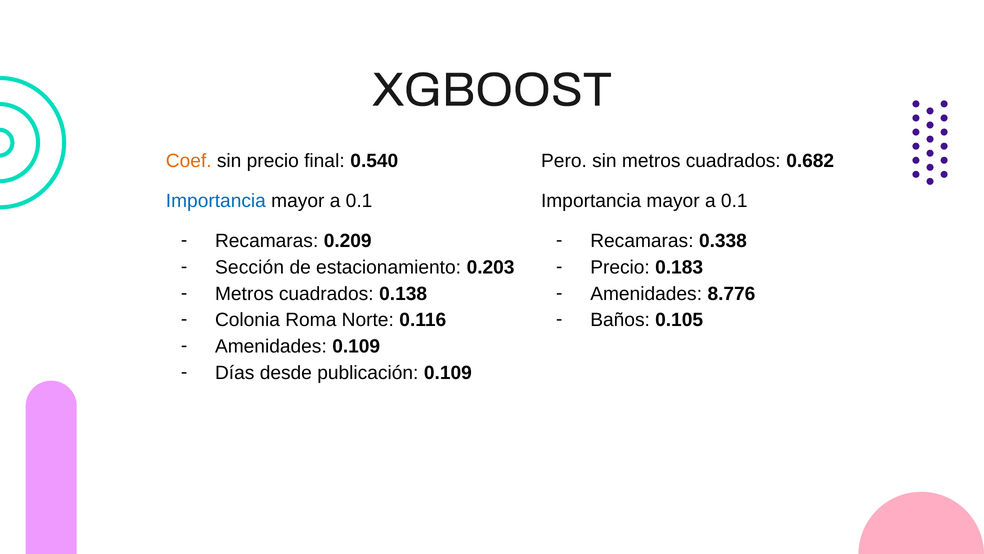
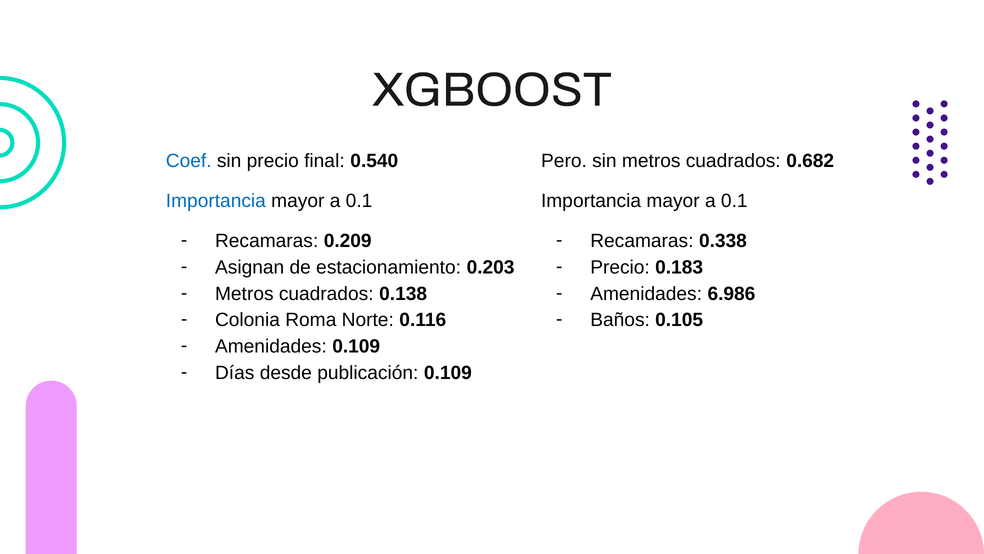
Coef colour: orange -> blue
Sección: Sección -> Asignan
8.776: 8.776 -> 6.986
